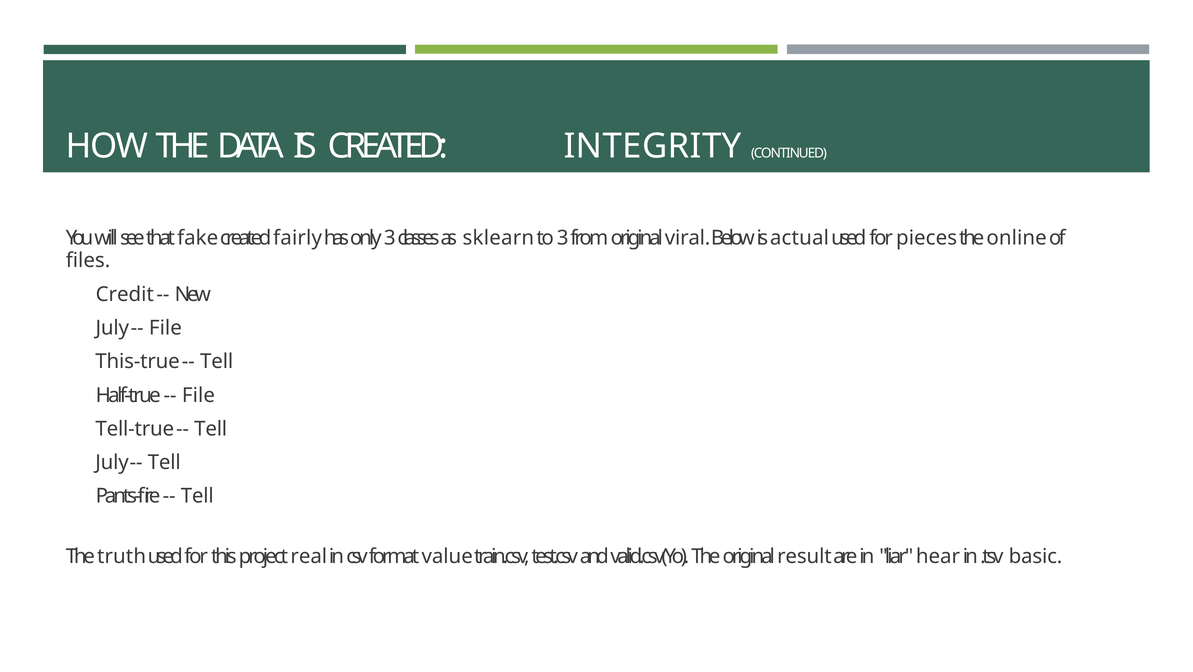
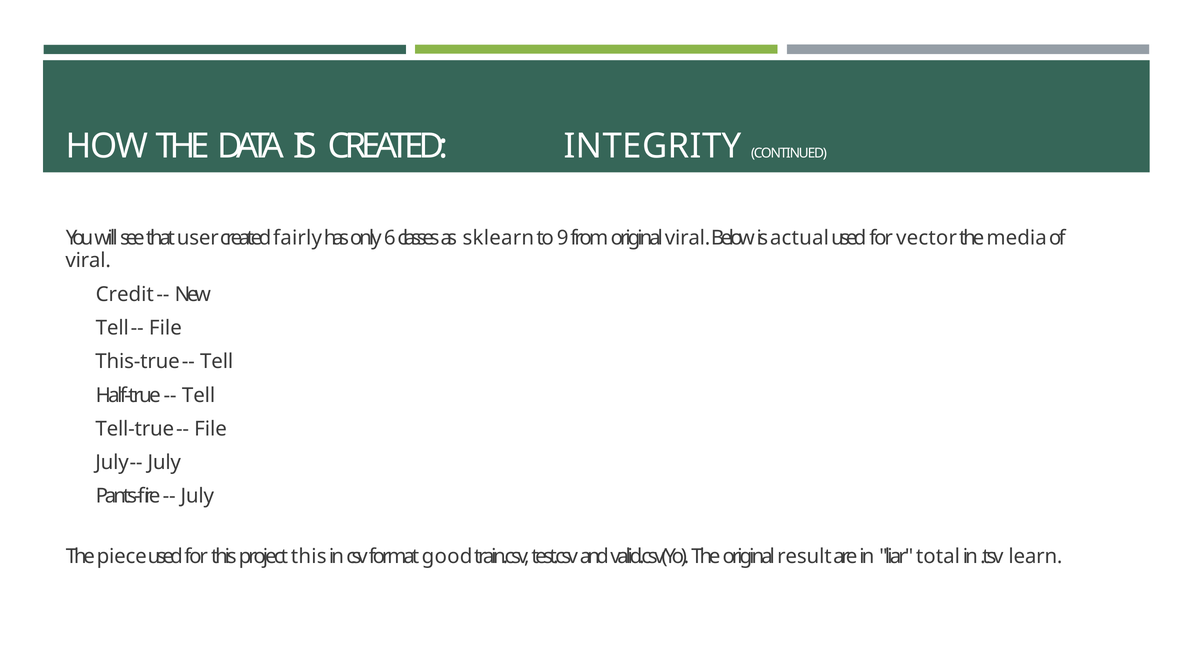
fake: fake -> user
only 3: 3 -> 6
to 3: 3 -> 9
pieces: pieces -> vector
online: online -> media
files at (88, 260): files -> viral
July at (112, 328): July -> Tell
File at (199, 395): File -> Tell
Tell at (211, 429): Tell -> File
Tell at (164, 462): Tell -> July
Tell at (197, 496): Tell -> July
truth: truth -> piece
project real: real -> this
value: value -> good
hear: hear -> total
basic: basic -> learn
